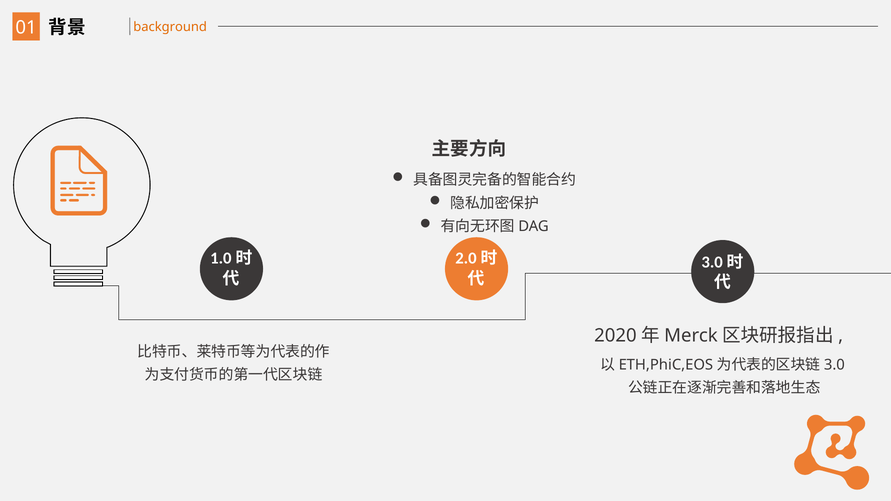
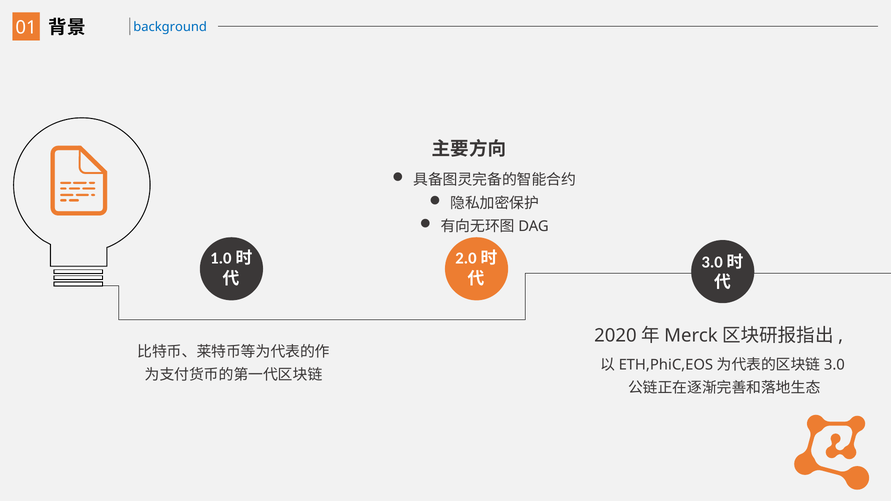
background colour: orange -> blue
